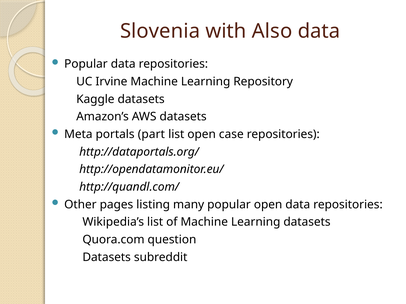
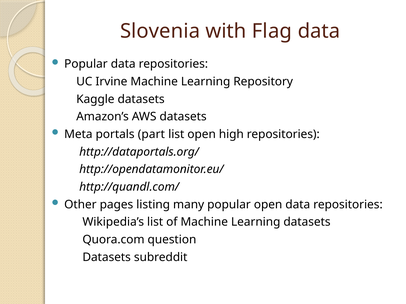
Also: Also -> Flag
case: case -> high
